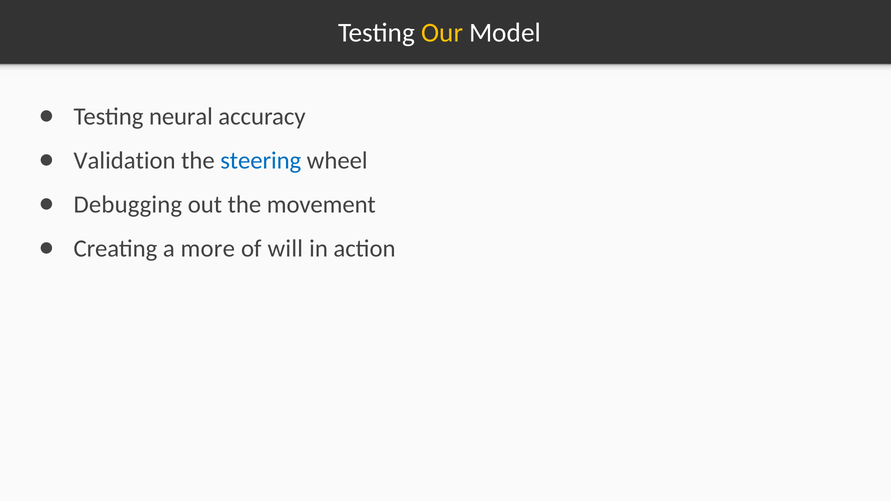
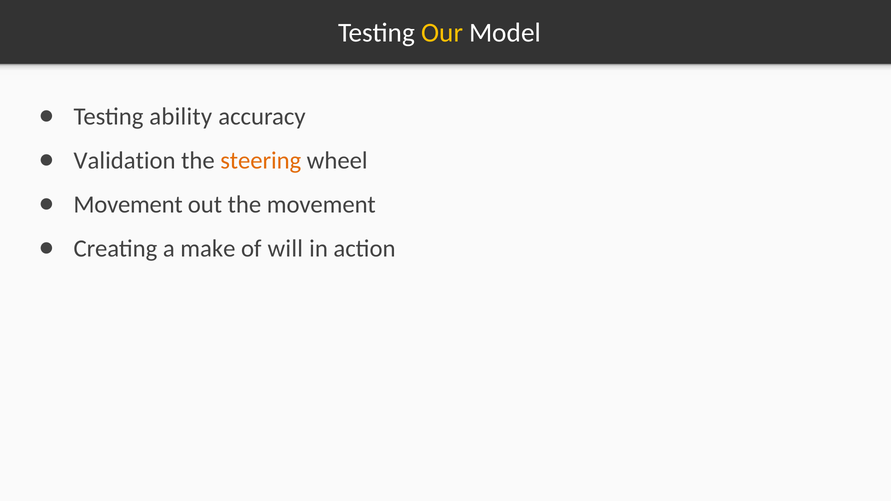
neural: neural -> ability
steering colour: blue -> orange
Debugging at (128, 205): Debugging -> Movement
more: more -> make
